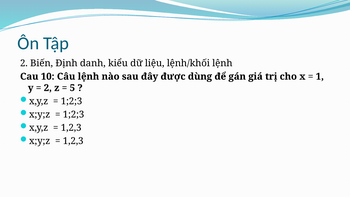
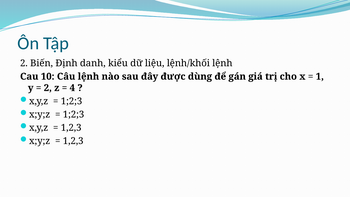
5: 5 -> 4
